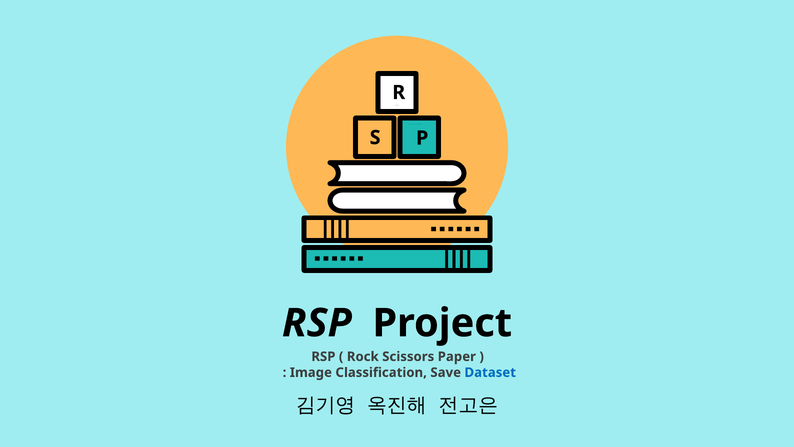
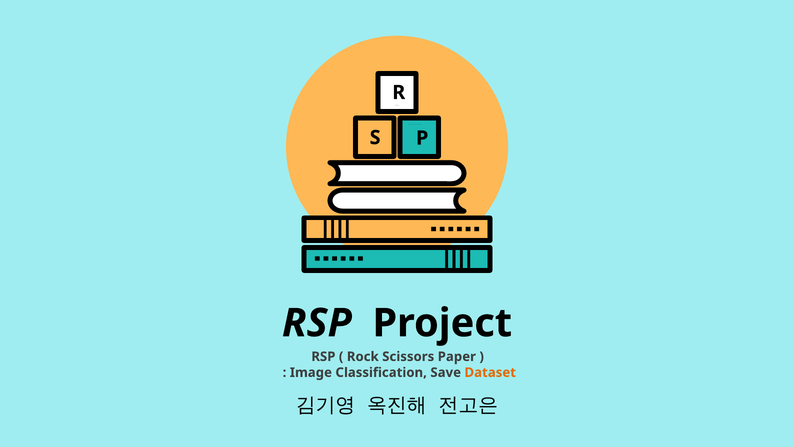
Dataset colour: blue -> orange
